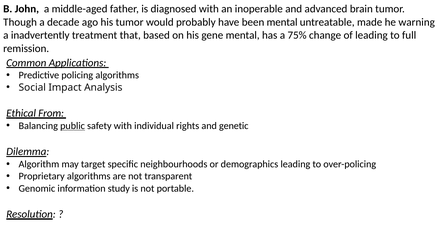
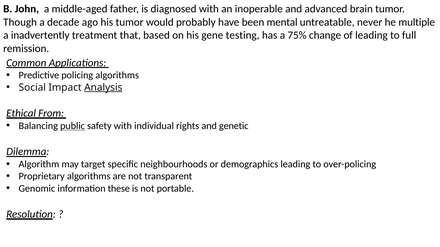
made: made -> never
warning: warning -> multiple
gene mental: mental -> testing
Analysis underline: none -> present
study: study -> these
